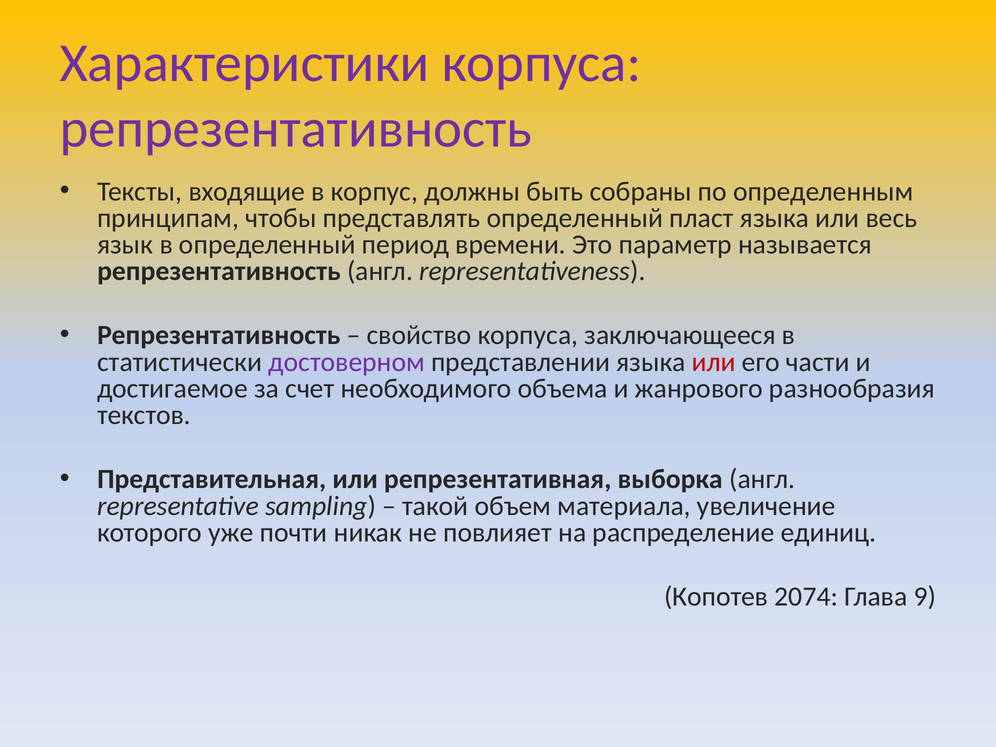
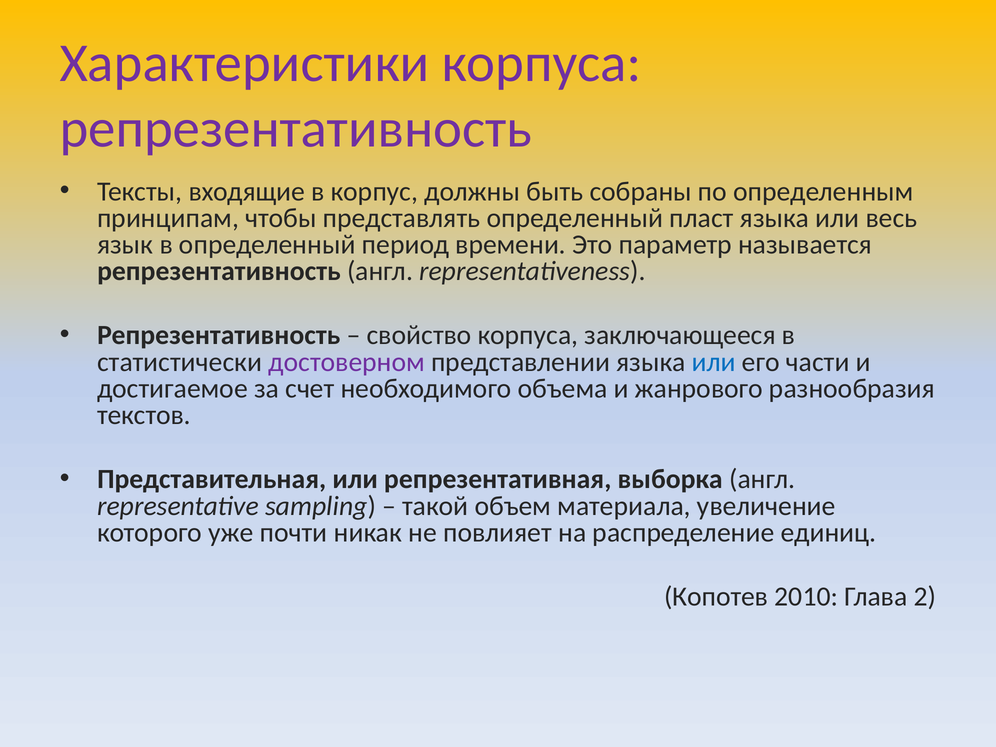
или at (714, 362) colour: red -> blue
2074: 2074 -> 2010
9: 9 -> 2
